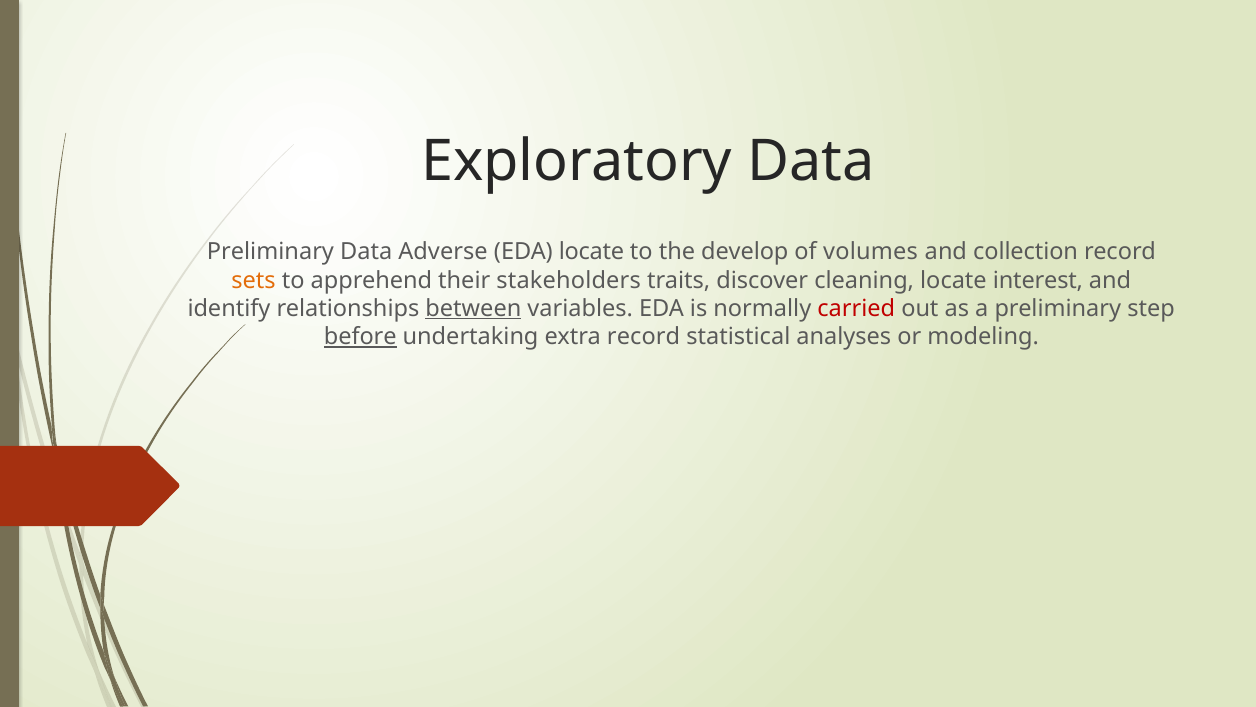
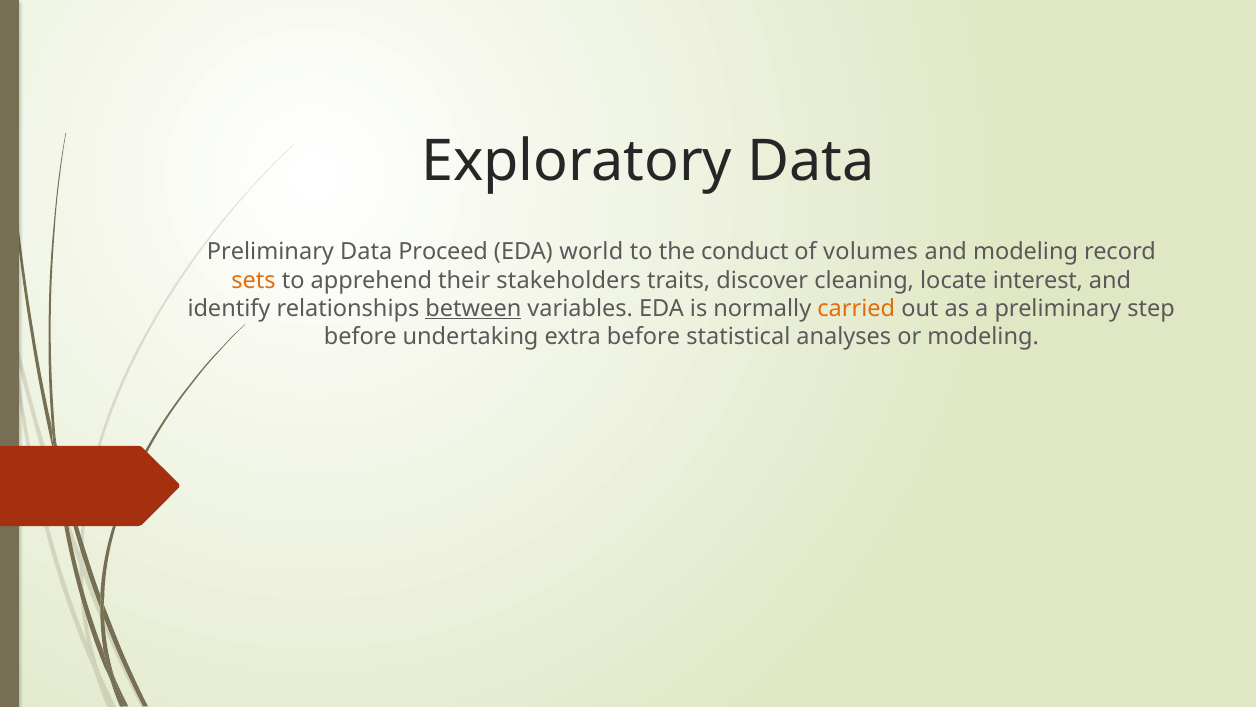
Adverse: Adverse -> Proceed
EDA locate: locate -> world
develop: develop -> conduct
and collection: collection -> modeling
carried colour: red -> orange
before at (360, 337) underline: present -> none
extra record: record -> before
